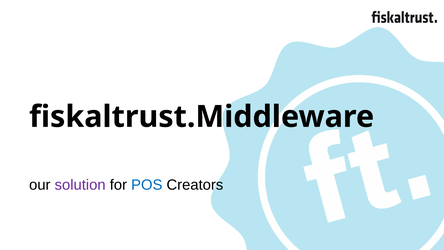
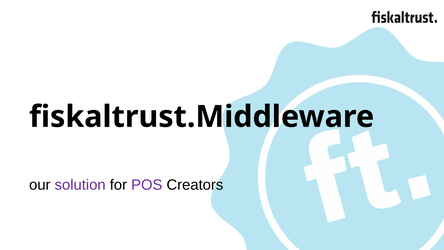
POS colour: blue -> purple
